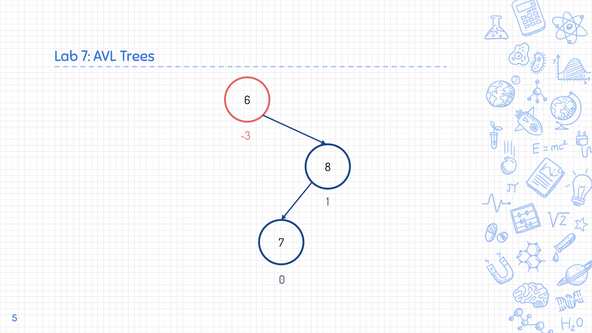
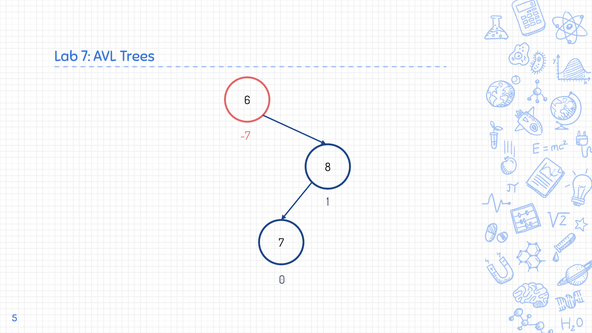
-3: -3 -> -7
